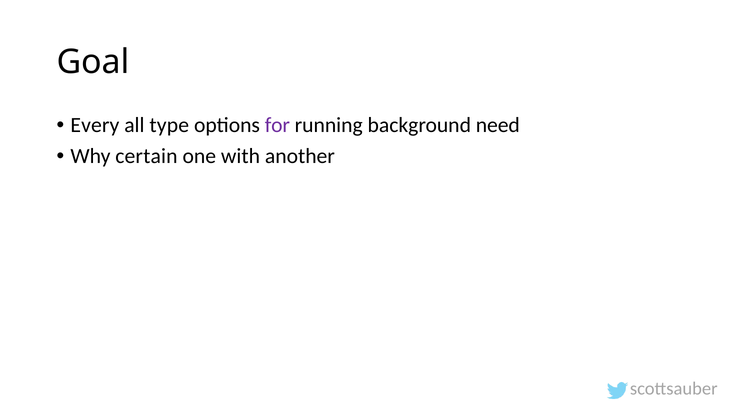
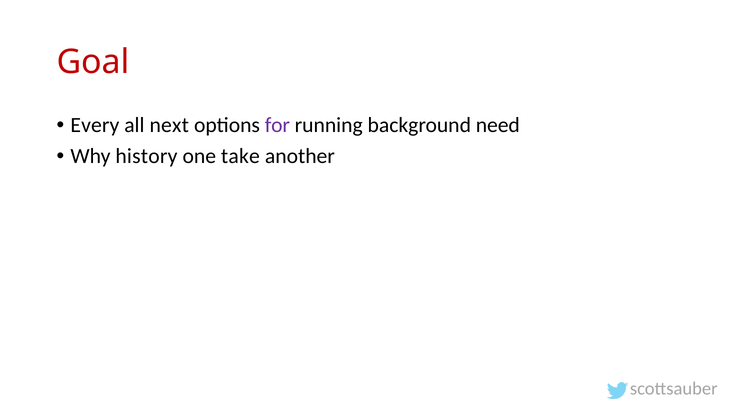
Goal colour: black -> red
type: type -> next
certain: certain -> history
with: with -> take
